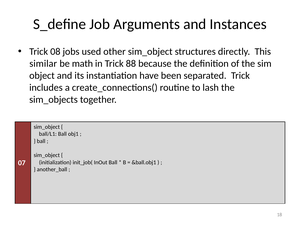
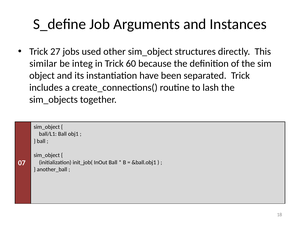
08: 08 -> 27
math: math -> integ
88: 88 -> 60
